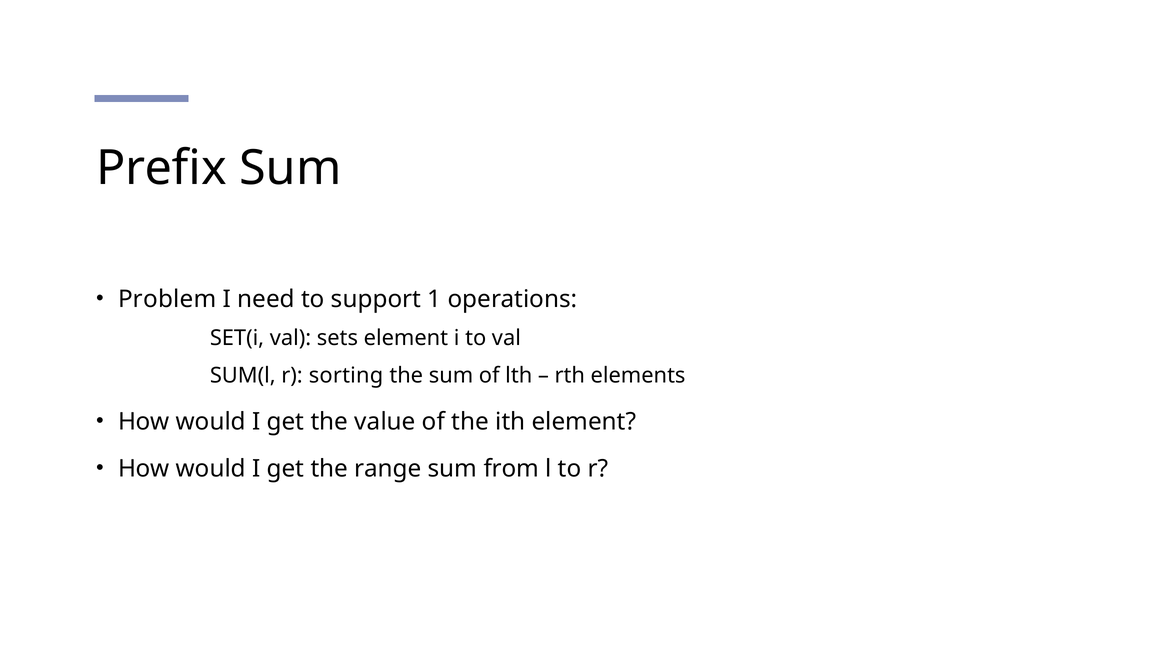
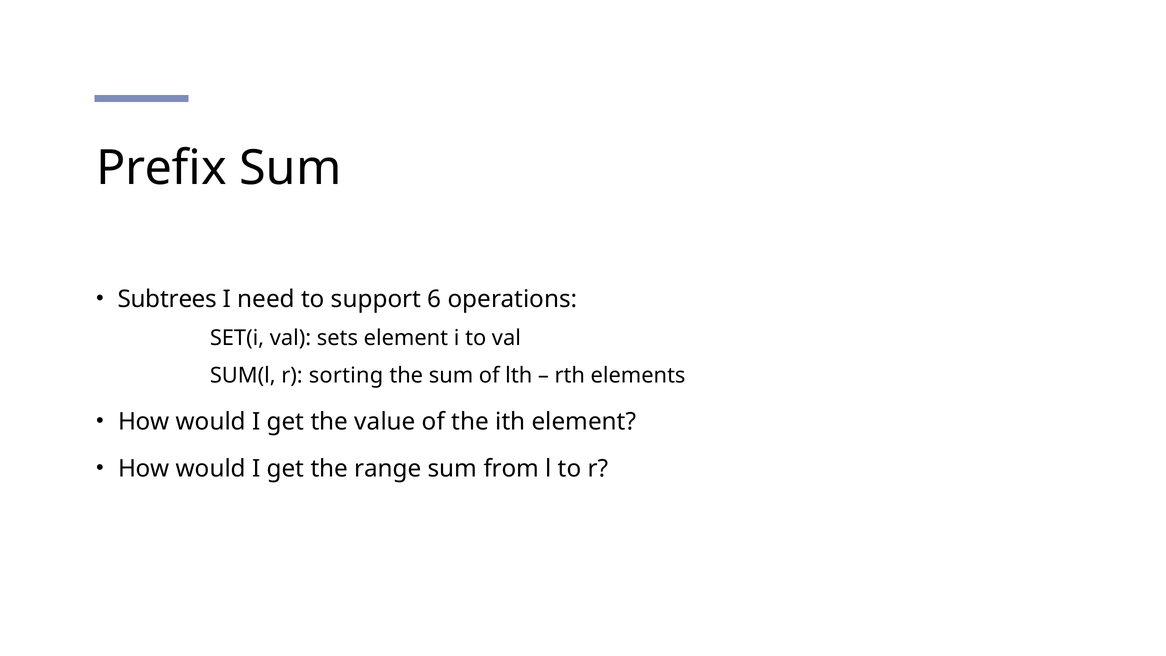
Problem: Problem -> Subtrees
1: 1 -> 6
